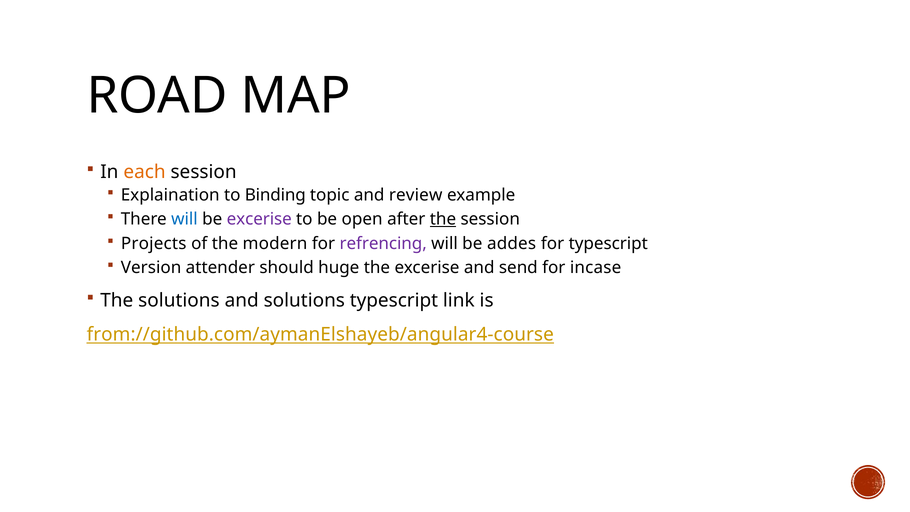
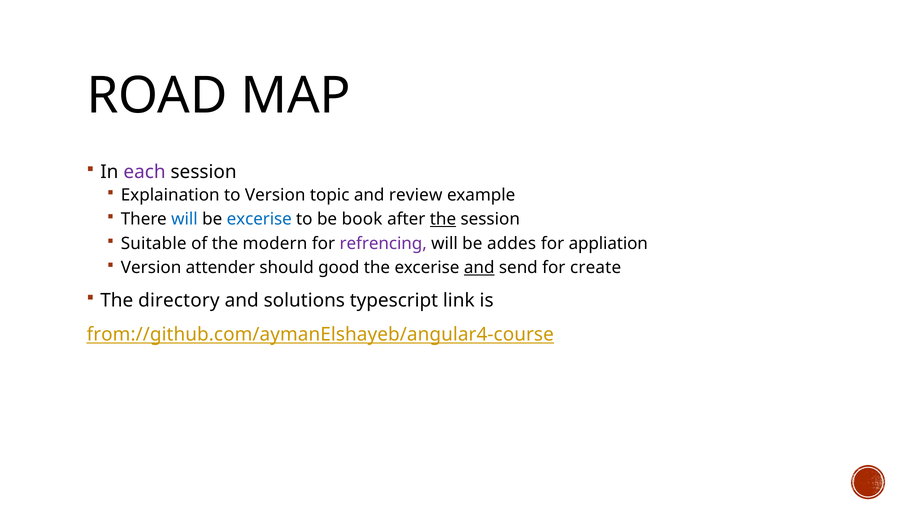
each colour: orange -> purple
to Binding: Binding -> Version
excerise at (259, 219) colour: purple -> blue
open: open -> book
Projects: Projects -> Suitable
for typescript: typescript -> appliation
huge: huge -> good
and at (479, 268) underline: none -> present
incase: incase -> create
The solutions: solutions -> directory
